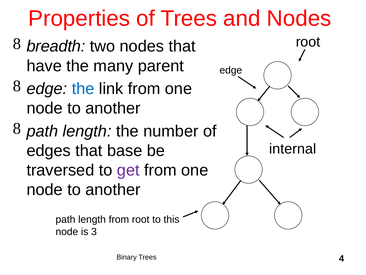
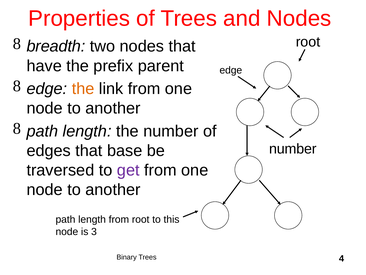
many: many -> prefix
the at (83, 89) colour: blue -> orange
internal at (293, 149): internal -> number
